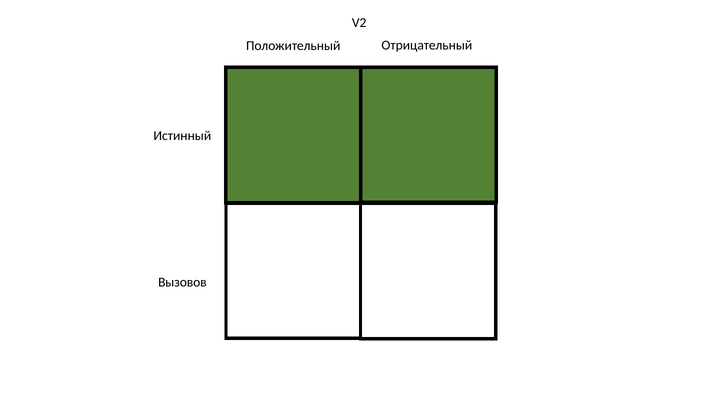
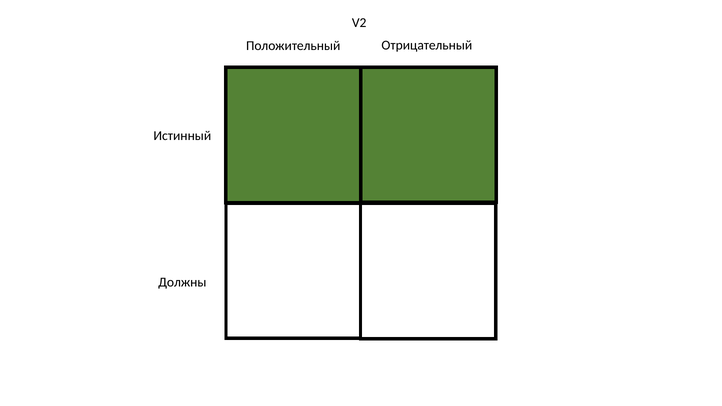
Вызовов: Вызовов -> Должны
